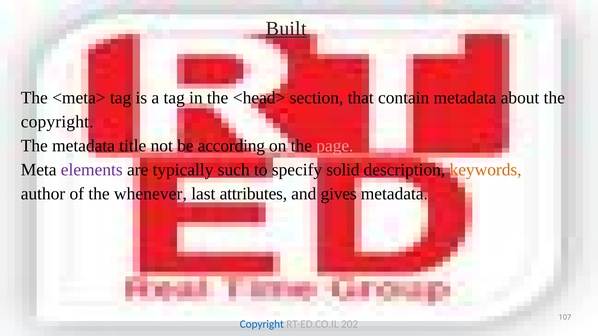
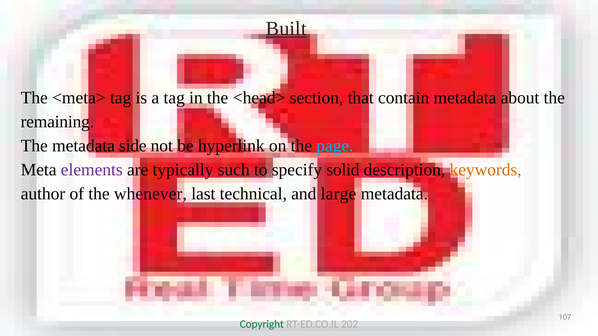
copyright at (57, 122): copyright -> remaining
title: title -> side
according: according -> hyperlink
page colour: pink -> light blue
attributes: attributes -> technical
gives: gives -> large
Copyright at (262, 325) colour: blue -> green
